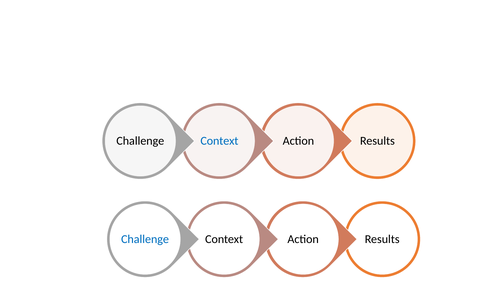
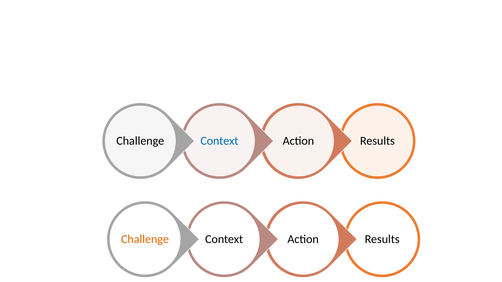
Challenge at (145, 239) colour: blue -> orange
